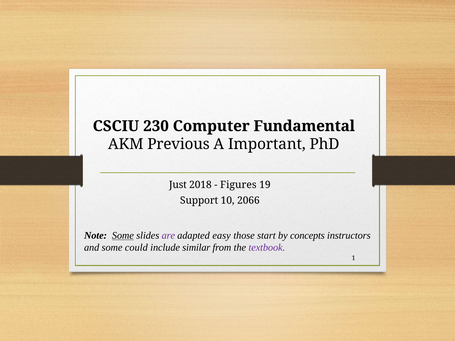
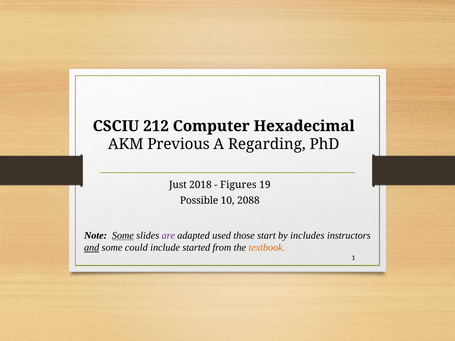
230: 230 -> 212
Fundamental: Fundamental -> Hexadecimal
Important: Important -> Regarding
Support: Support -> Possible
2066: 2066 -> 2088
easy: easy -> used
concepts: concepts -> includes
and underline: none -> present
similar: similar -> started
textbook colour: purple -> orange
